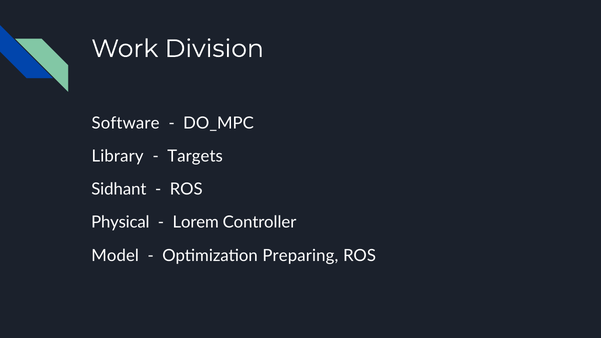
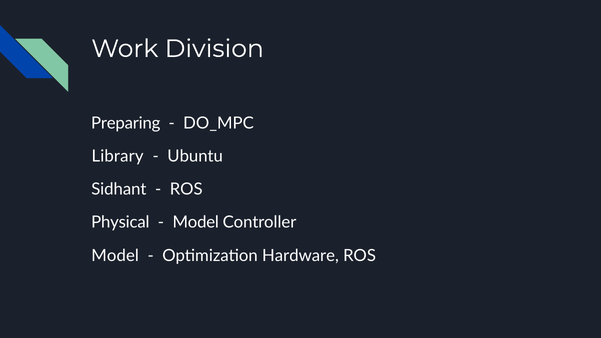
Software: Software -> Preparing
Targets: Targets -> Ubuntu
Lorem at (196, 222): Lorem -> Model
Preparing: Preparing -> Hardware
